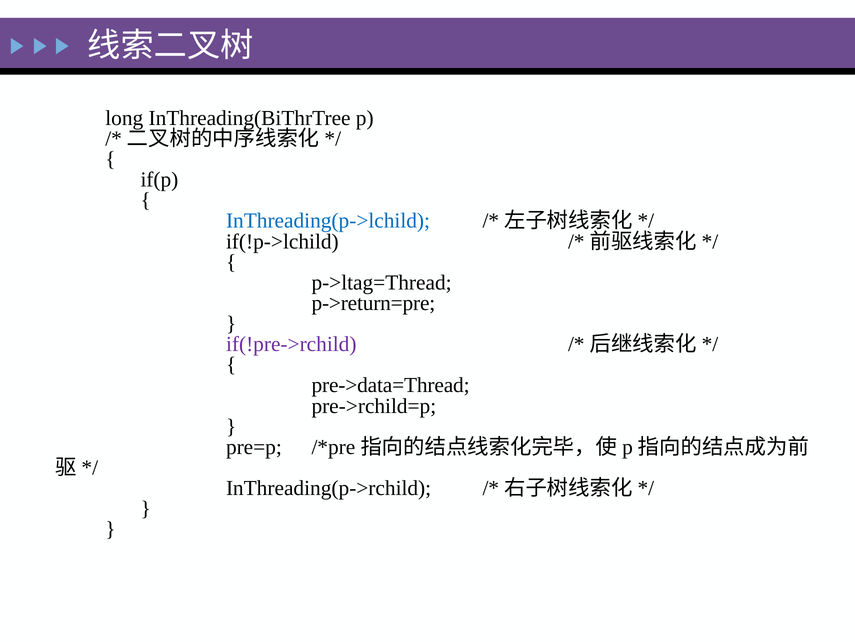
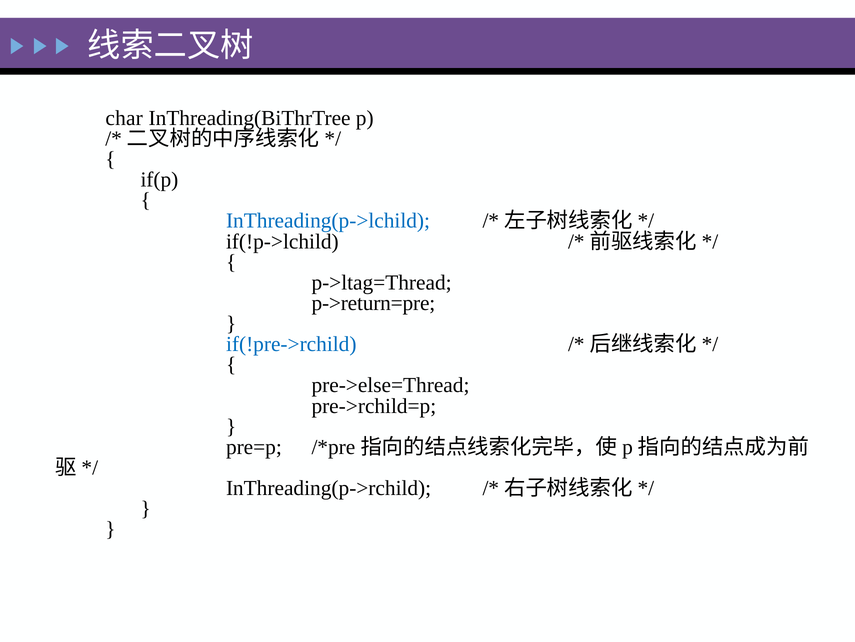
long: long -> char
if(!pre->rchild colour: purple -> blue
pre->data=Thread: pre->data=Thread -> pre->else=Thread
